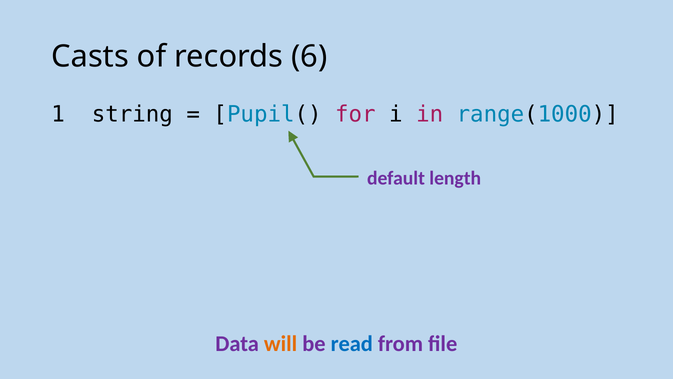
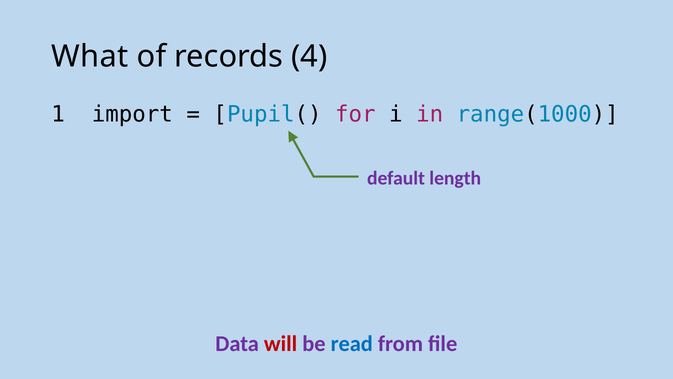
Casts: Casts -> What
6: 6 -> 4
string: string -> import
will colour: orange -> red
